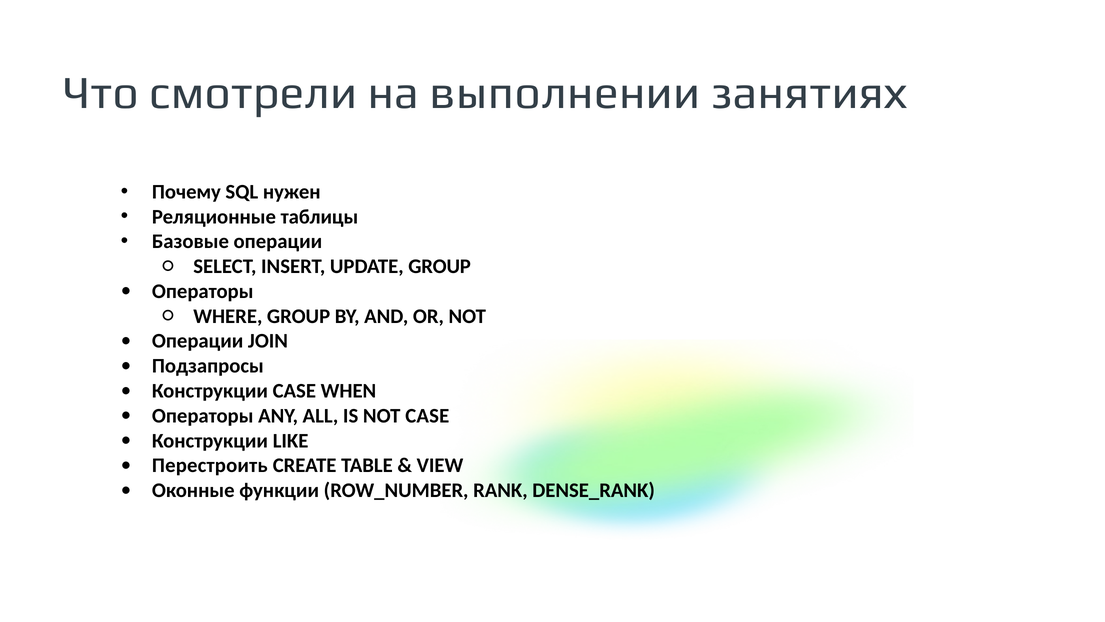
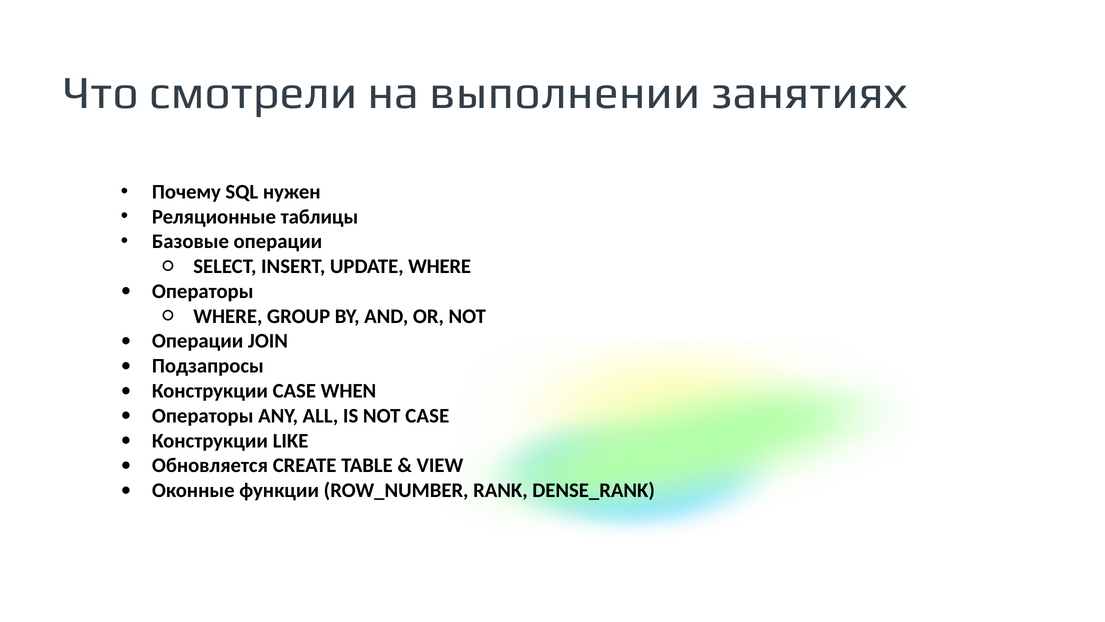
UPDATE GROUP: GROUP -> WHERE
Перестроить: Перестроить -> Обновляется
